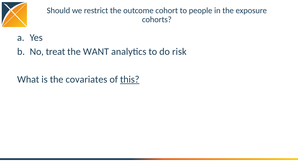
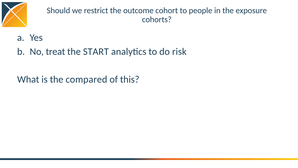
WANT: WANT -> START
covariates: covariates -> compared
this underline: present -> none
